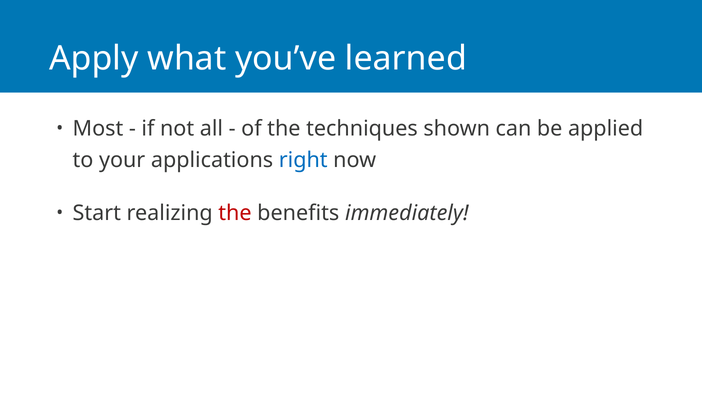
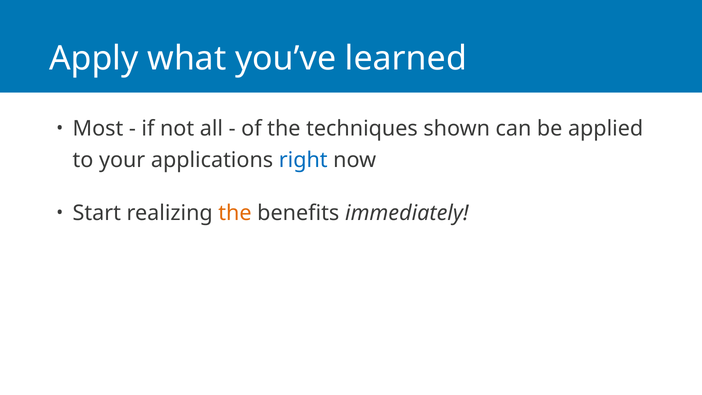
the at (235, 213) colour: red -> orange
